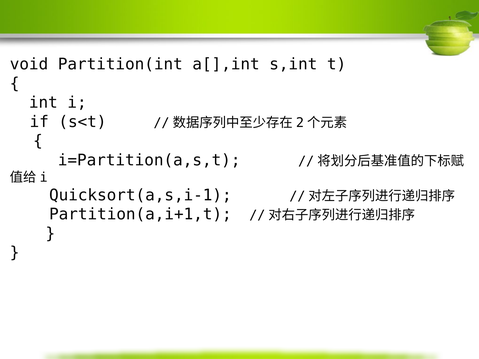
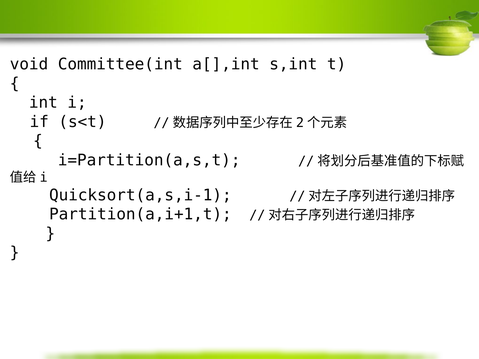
Partition(int: Partition(int -> Committee(int
